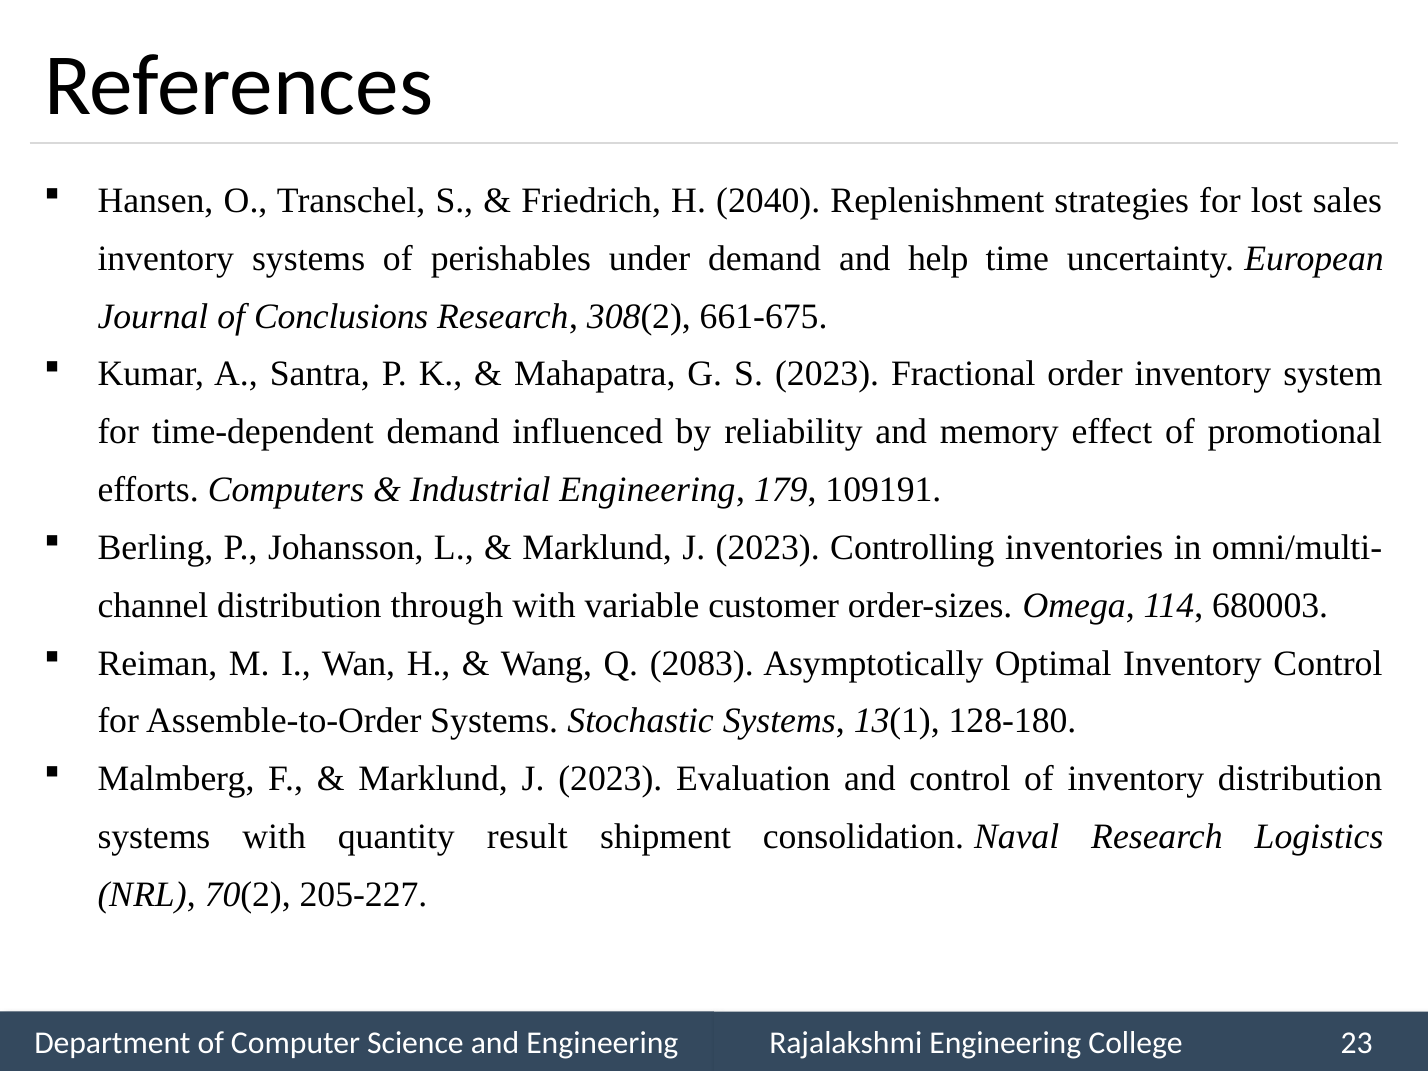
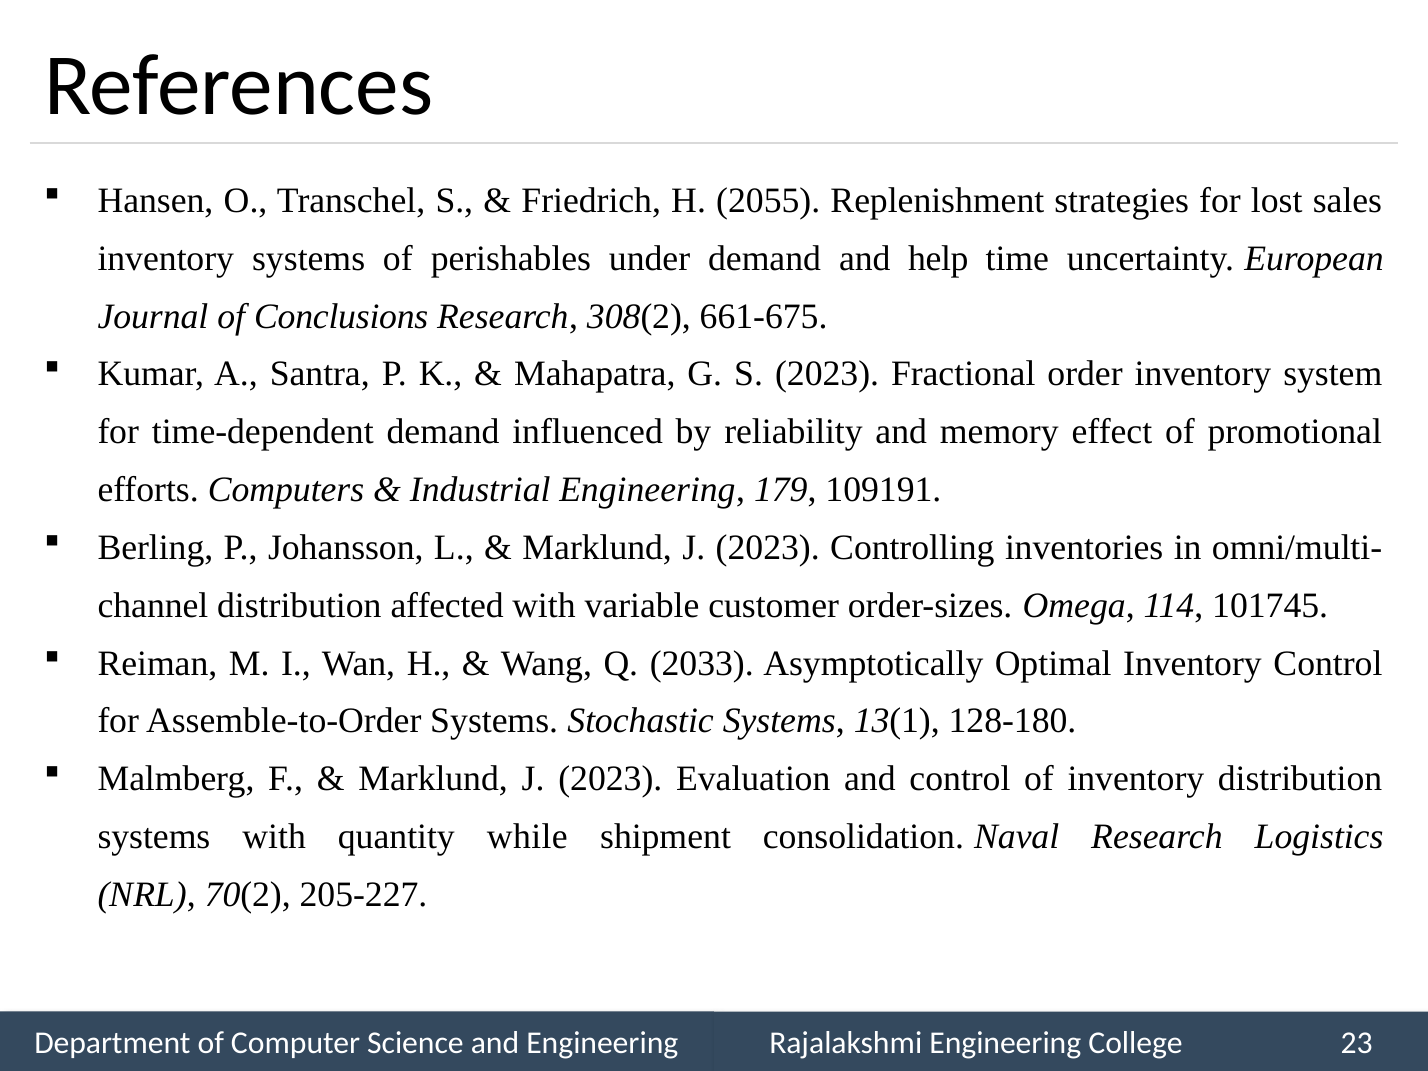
2040: 2040 -> 2055
through: through -> affected
680003: 680003 -> 101745
2083: 2083 -> 2033
result: result -> while
